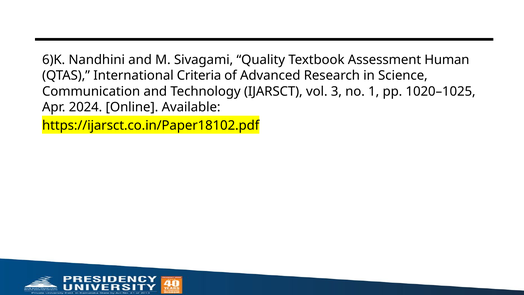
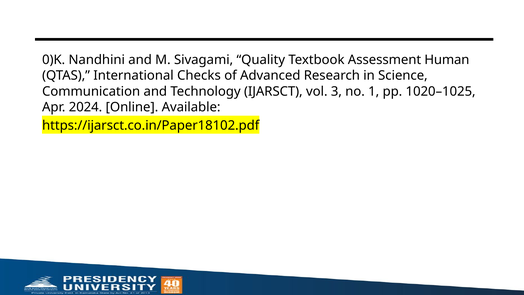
6)K: 6)K -> 0)K
Criteria: Criteria -> Checks
